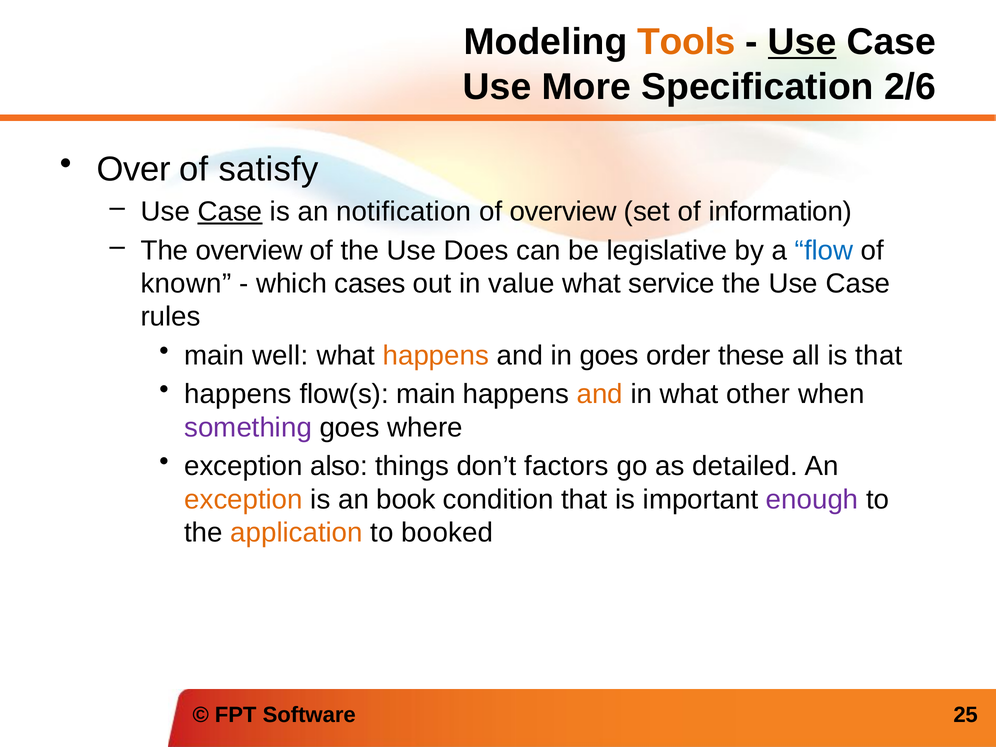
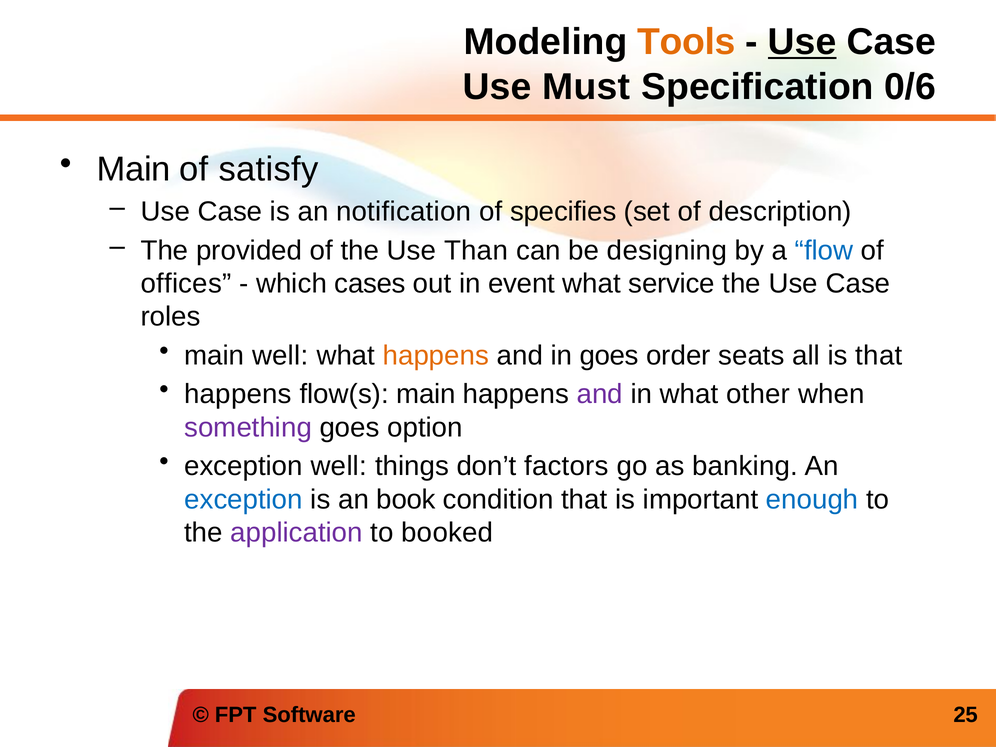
More: More -> Must
2/6: 2/6 -> 0/6
Over at (134, 169): Over -> Main
Case at (230, 212) underline: present -> none
of overview: overview -> specifies
information: information -> description
The overview: overview -> provided
Does: Does -> Than
legislative: legislative -> designing
known: known -> offices
value: value -> event
rules: rules -> roles
these: these -> seats
and at (600, 394) colour: orange -> purple
where: where -> option
exception also: also -> well
detailed: detailed -> banking
exception at (244, 499) colour: orange -> blue
enough colour: purple -> blue
application colour: orange -> purple
